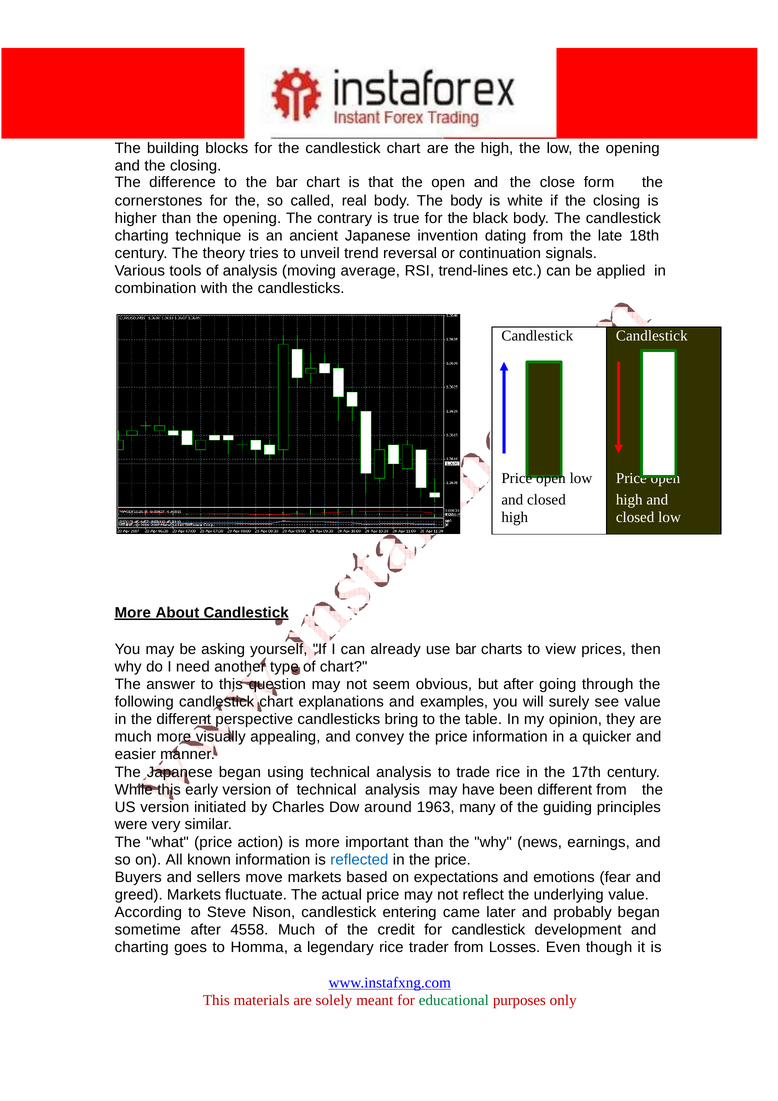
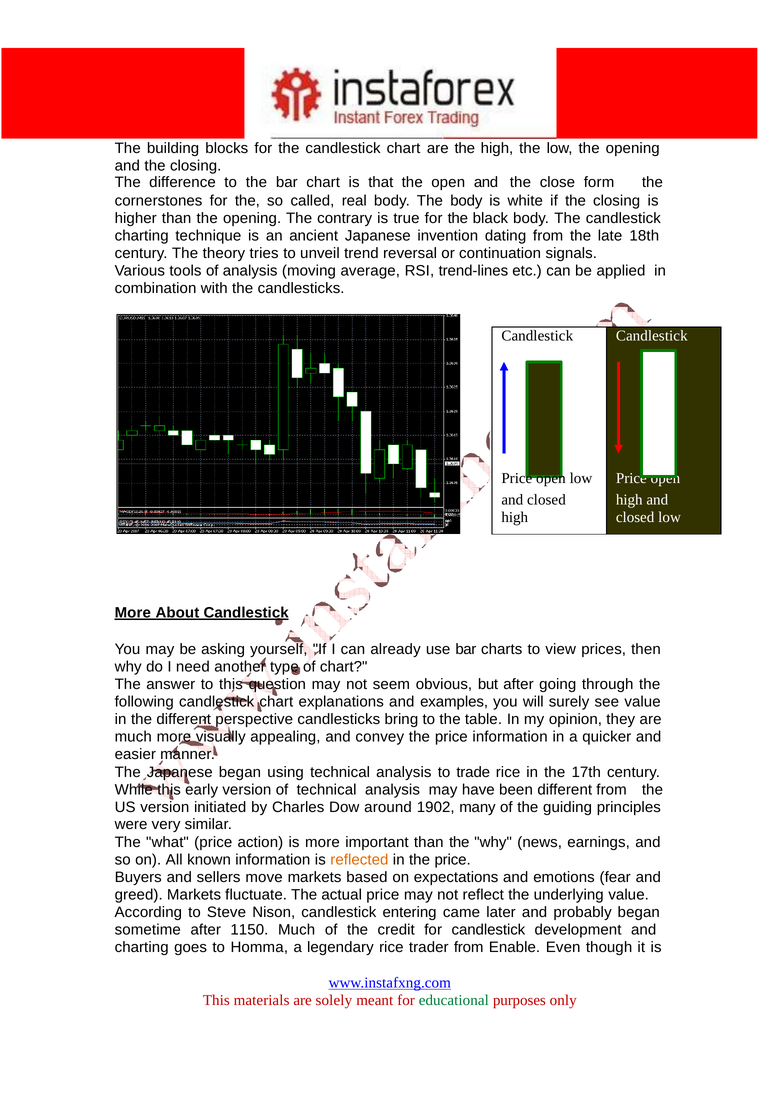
1963: 1963 -> 1902
reflected colour: blue -> orange
4558: 4558 -> 1150
Losses: Losses -> Enable
